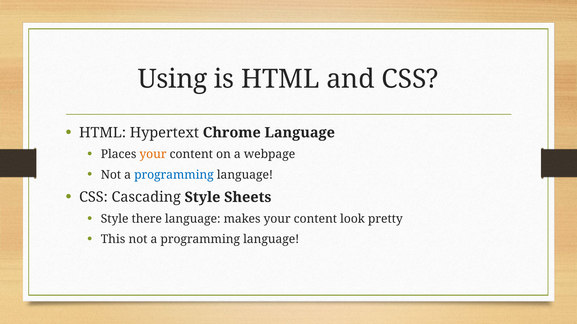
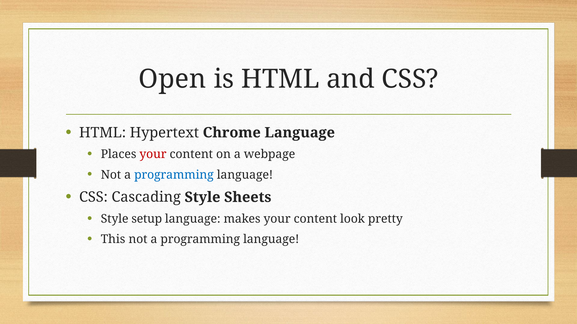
Using: Using -> Open
your at (153, 155) colour: orange -> red
there: there -> setup
